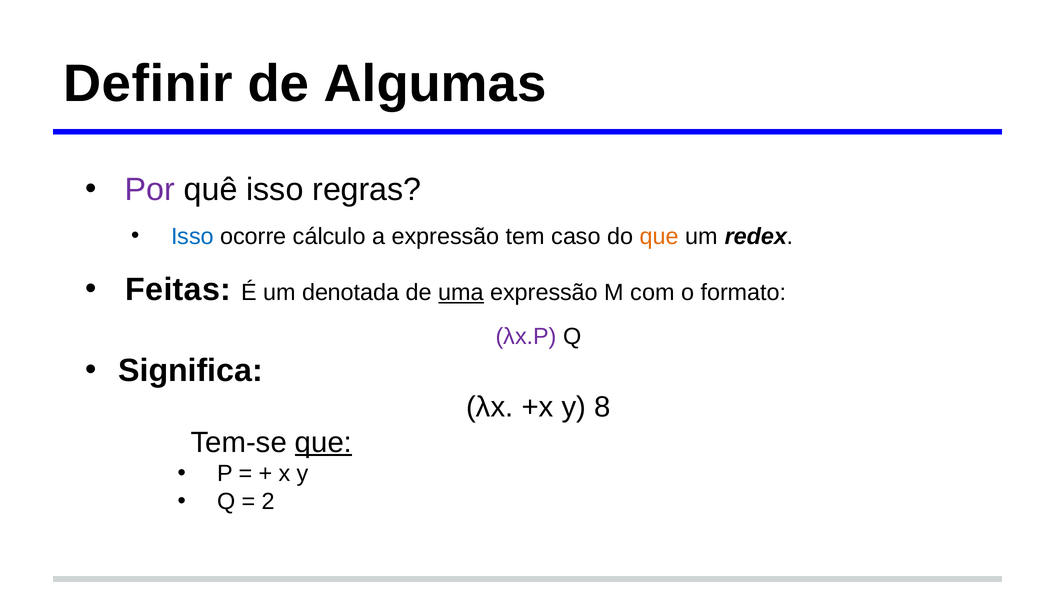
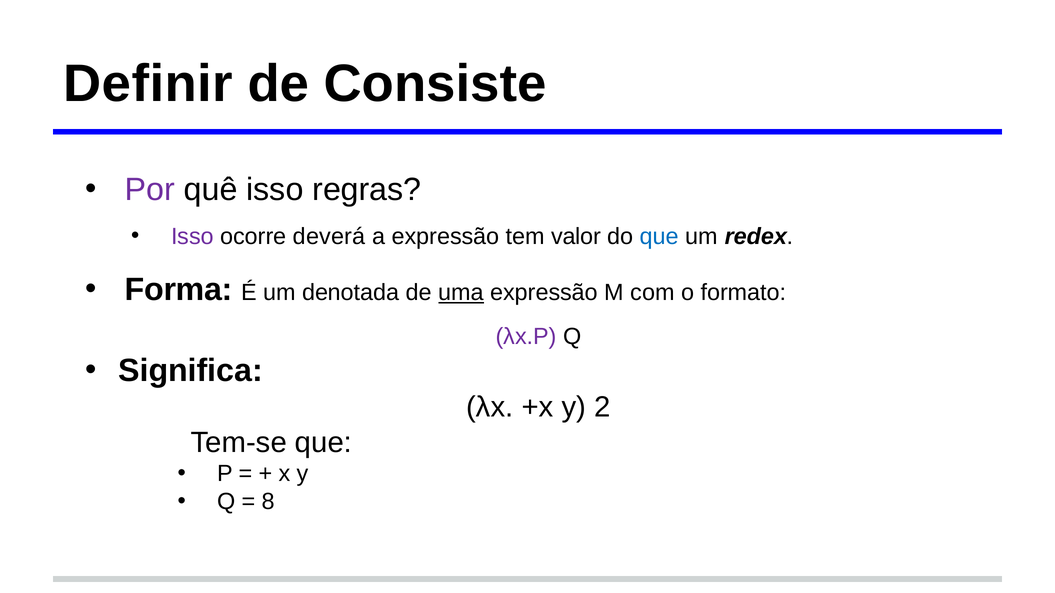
Algumas: Algumas -> Consiste
Isso at (192, 237) colour: blue -> purple
cálculo: cálculo -> deverá
caso: caso -> valor
que at (659, 237) colour: orange -> blue
Feitas: Feitas -> Forma
8: 8 -> 2
que at (323, 443) underline: present -> none
2: 2 -> 8
